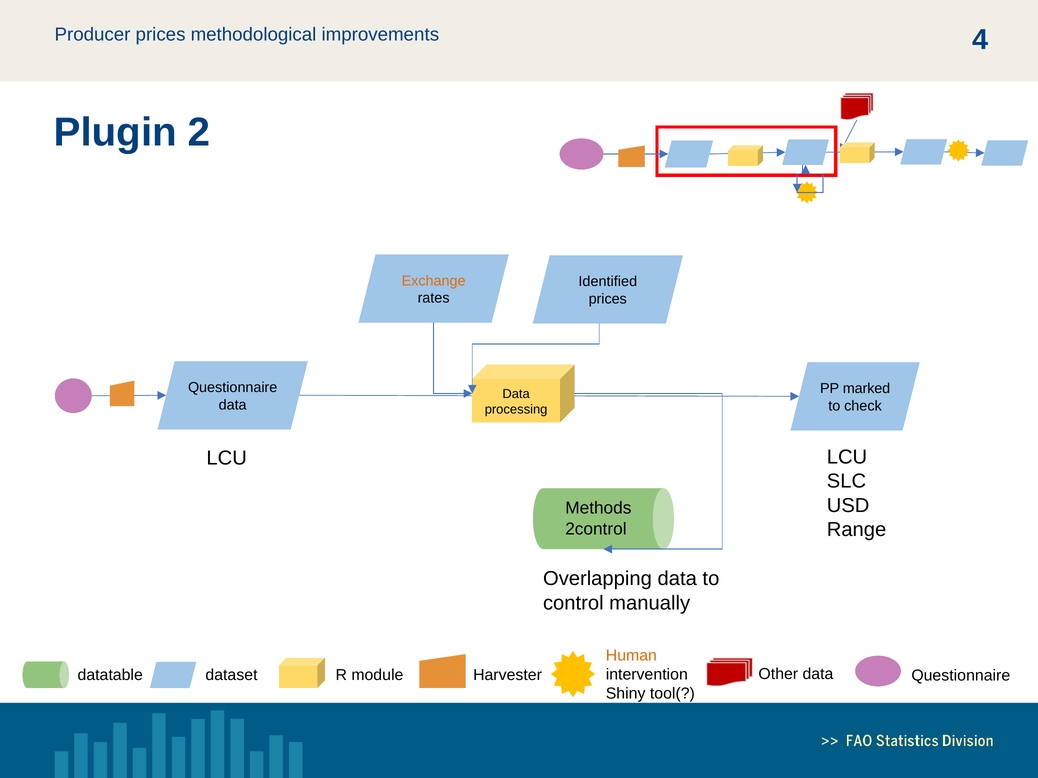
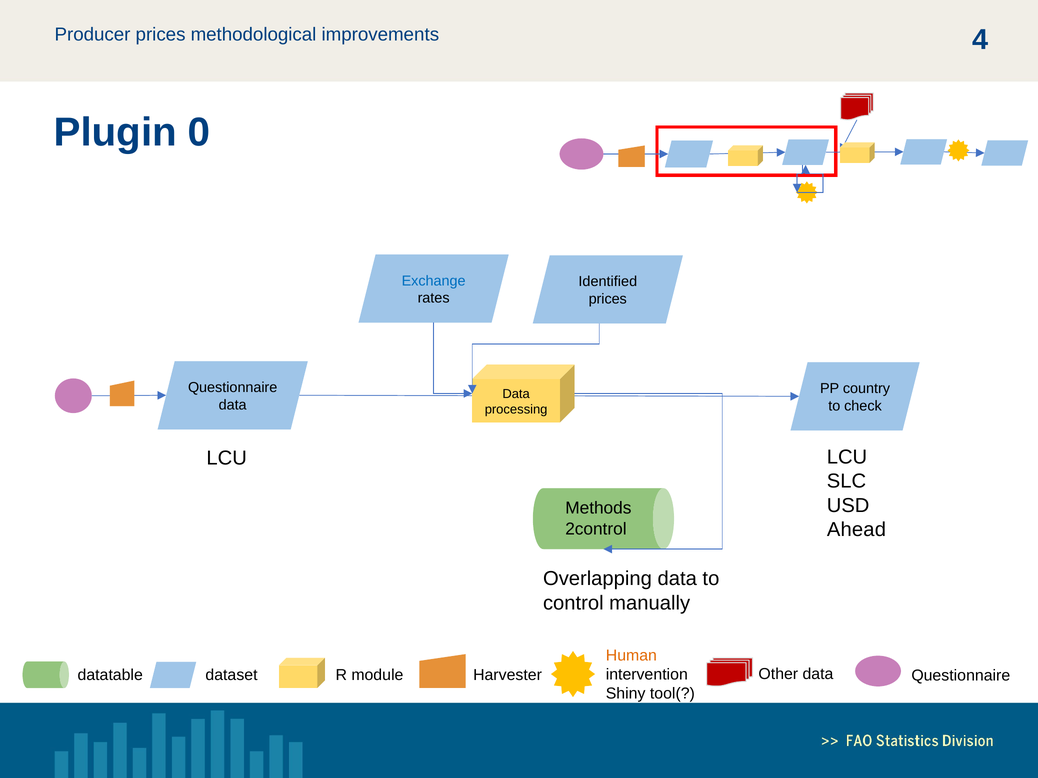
2: 2 -> 0
Exchange colour: orange -> blue
marked: marked -> country
Range: Range -> Ahead
